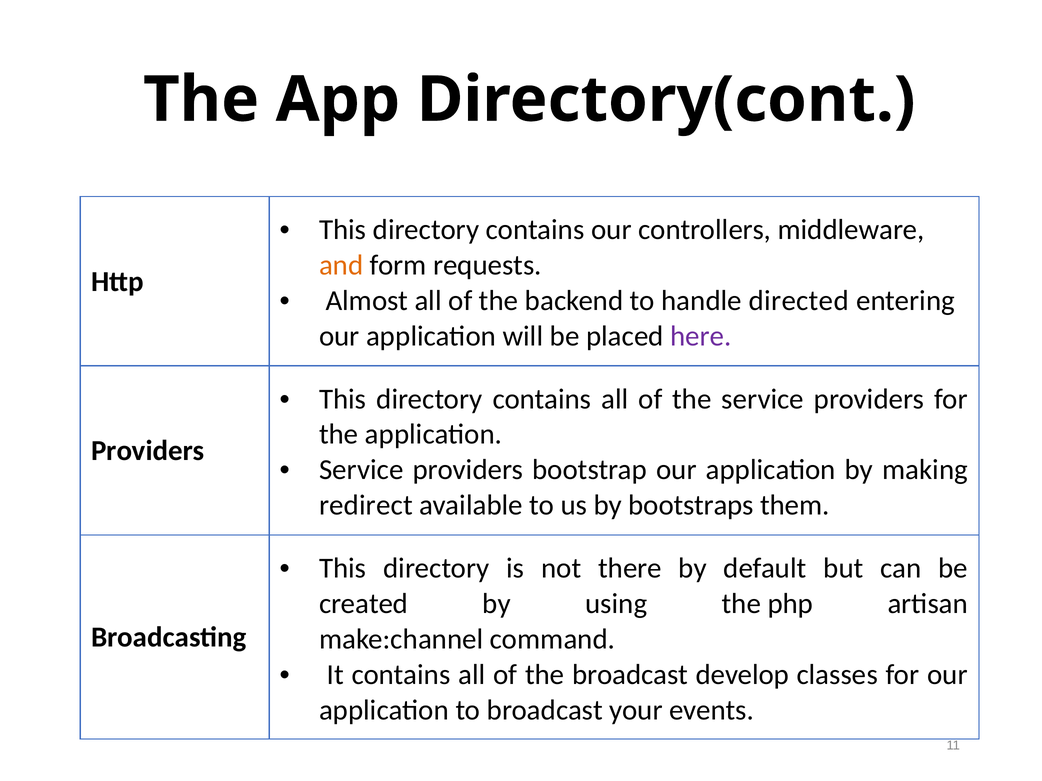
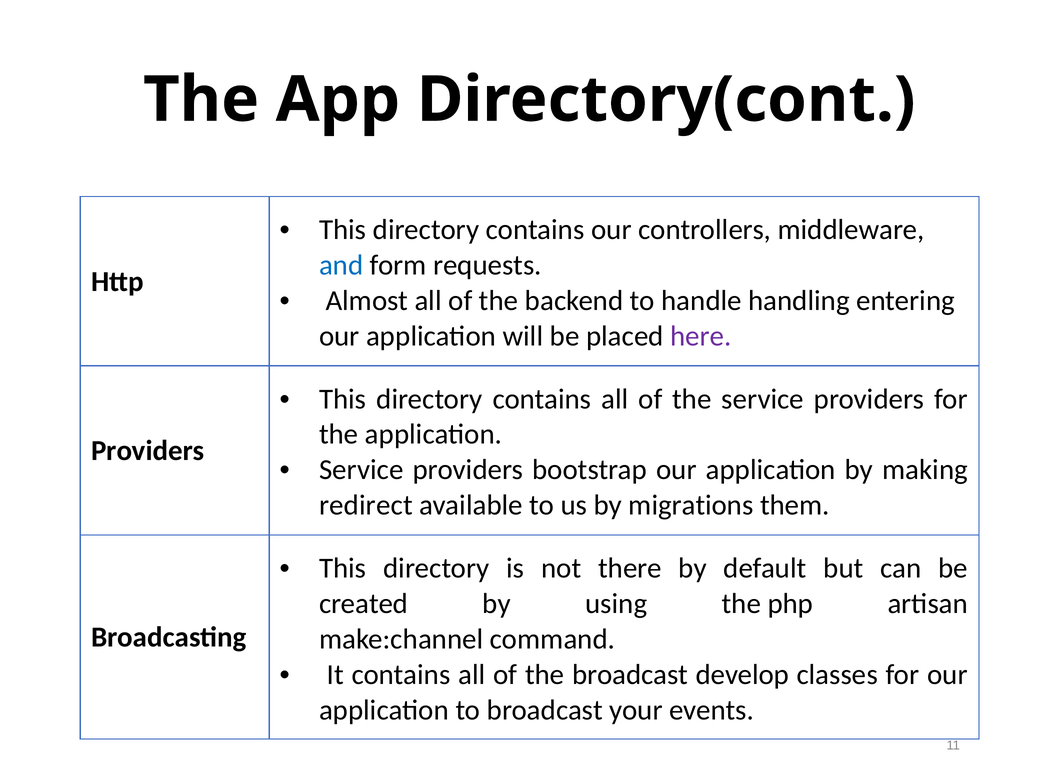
and colour: orange -> blue
directed: directed -> handling
bootstraps: bootstraps -> migrations
